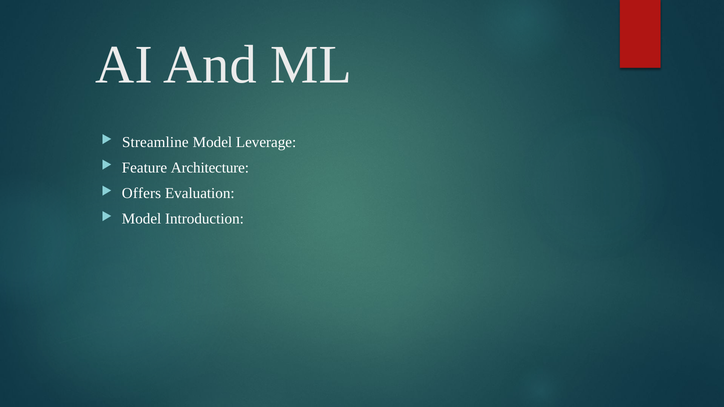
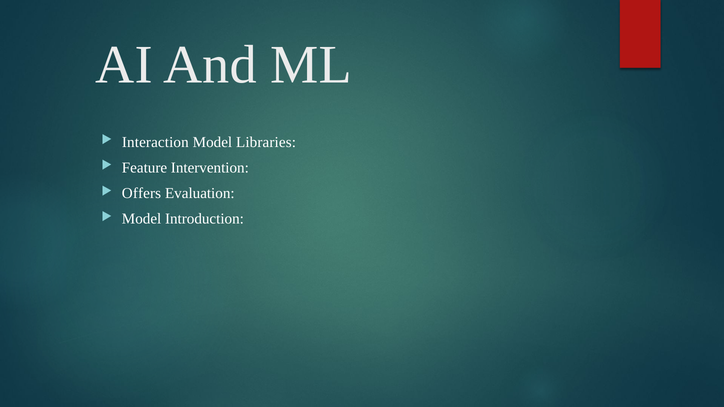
Streamline: Streamline -> Interaction
Leverage: Leverage -> Libraries
Architecture: Architecture -> Intervention
